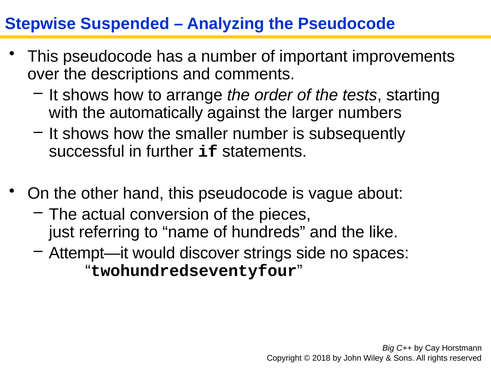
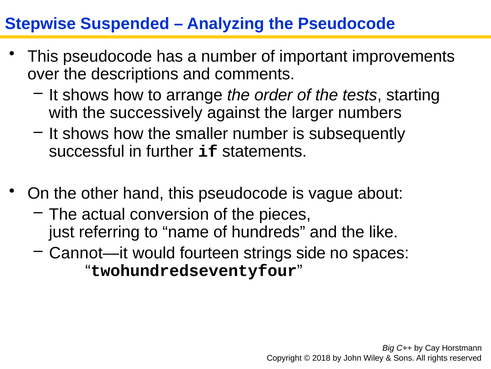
automatically: automatically -> successively
Attempt—it: Attempt—it -> Cannot—it
discover: discover -> fourteen
